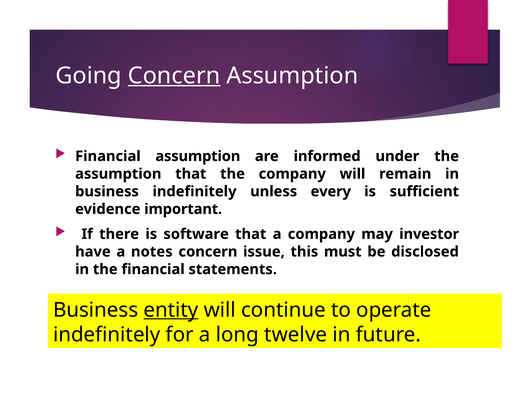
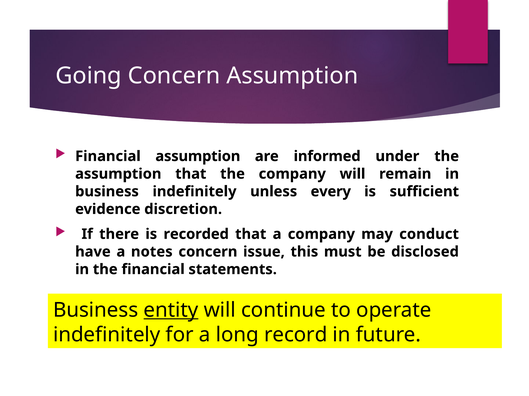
Concern at (174, 76) underline: present -> none
important: important -> discretion
software: software -> recorded
investor: investor -> conduct
twelve: twelve -> record
